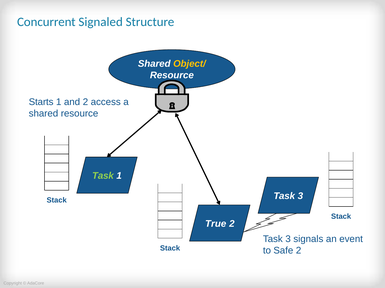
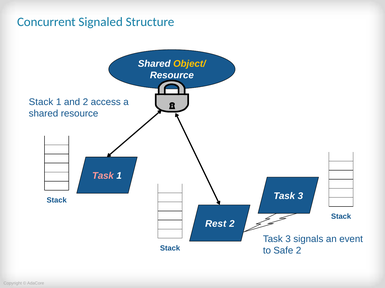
Starts at (41, 102): Starts -> Stack
Task at (103, 176) colour: light green -> pink
True: True -> Rest
